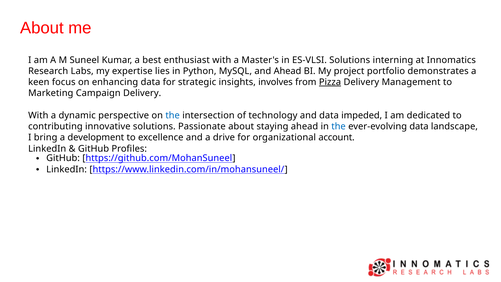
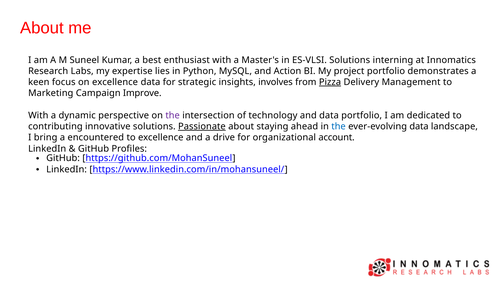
and Ahead: Ahead -> Action
on enhancing: enhancing -> excellence
Campaign Delivery: Delivery -> Improve
the at (173, 115) colour: blue -> purple
data impeded: impeded -> portfolio
Passionate underline: none -> present
development: development -> encountered
